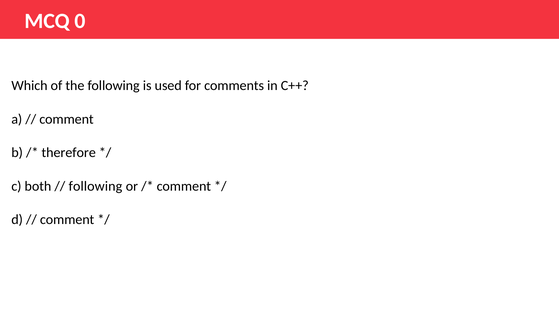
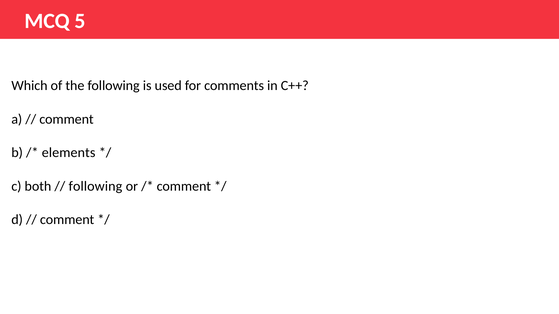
0: 0 -> 5
therefore: therefore -> elements
